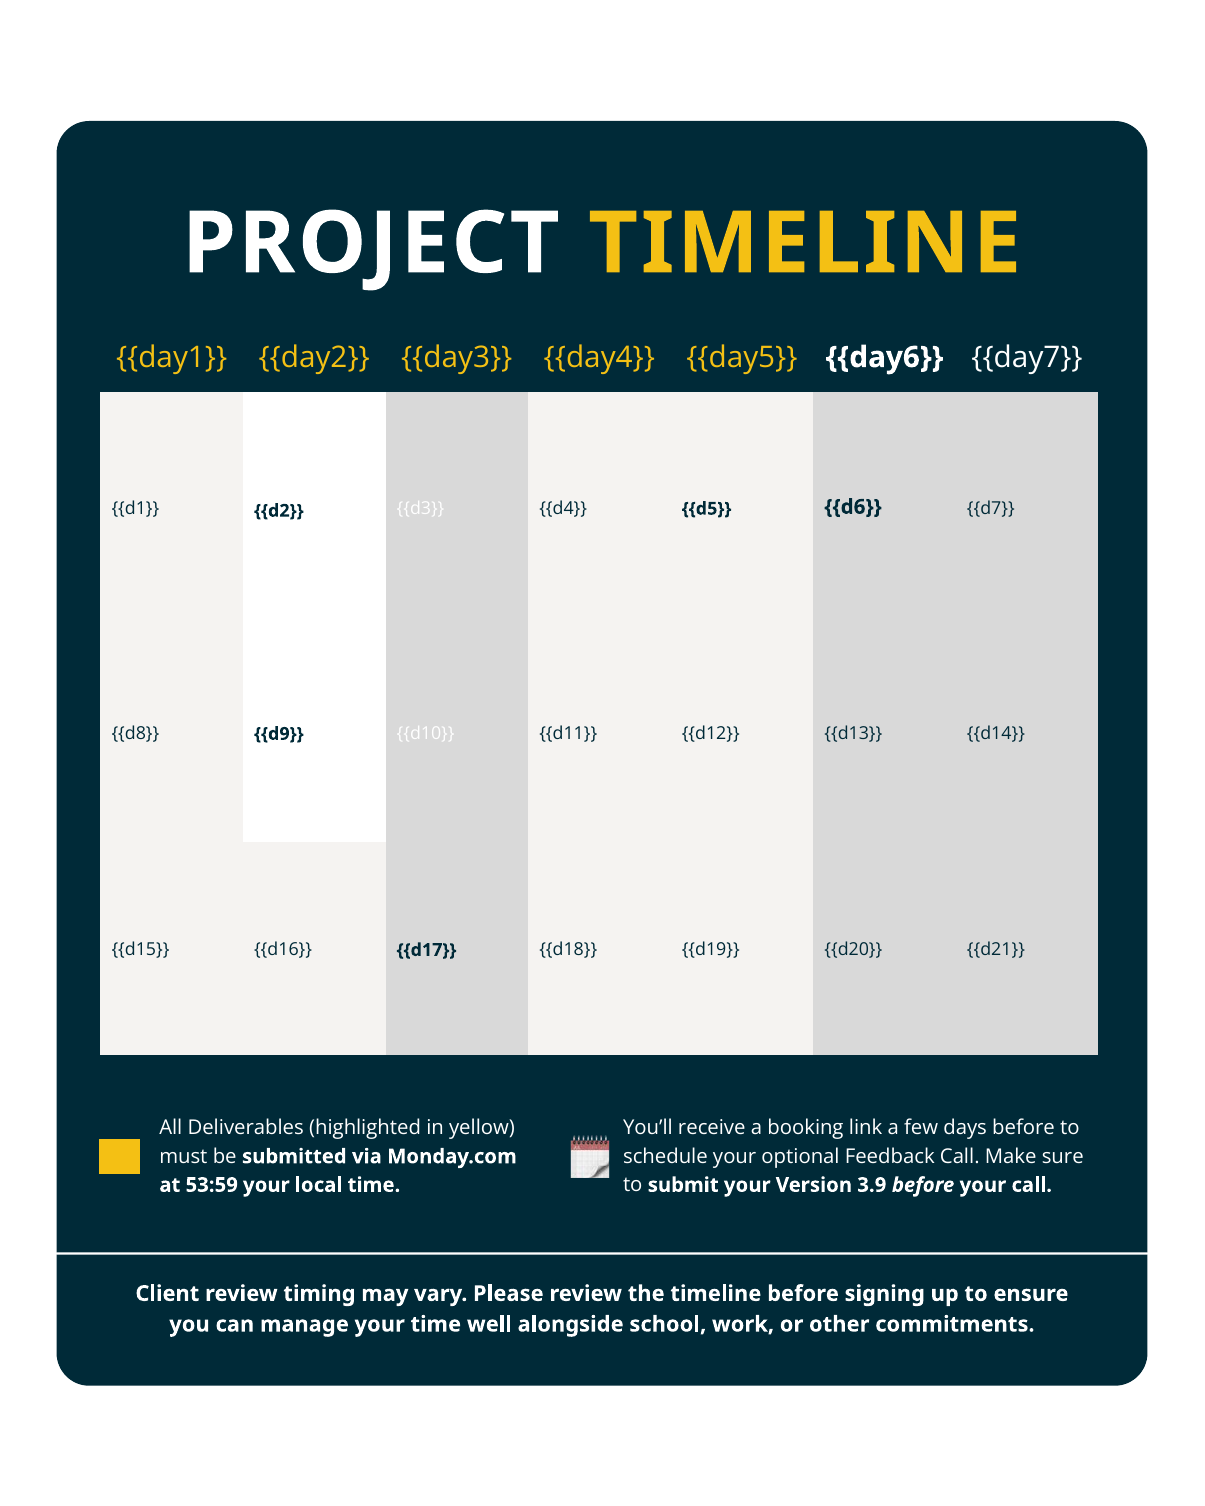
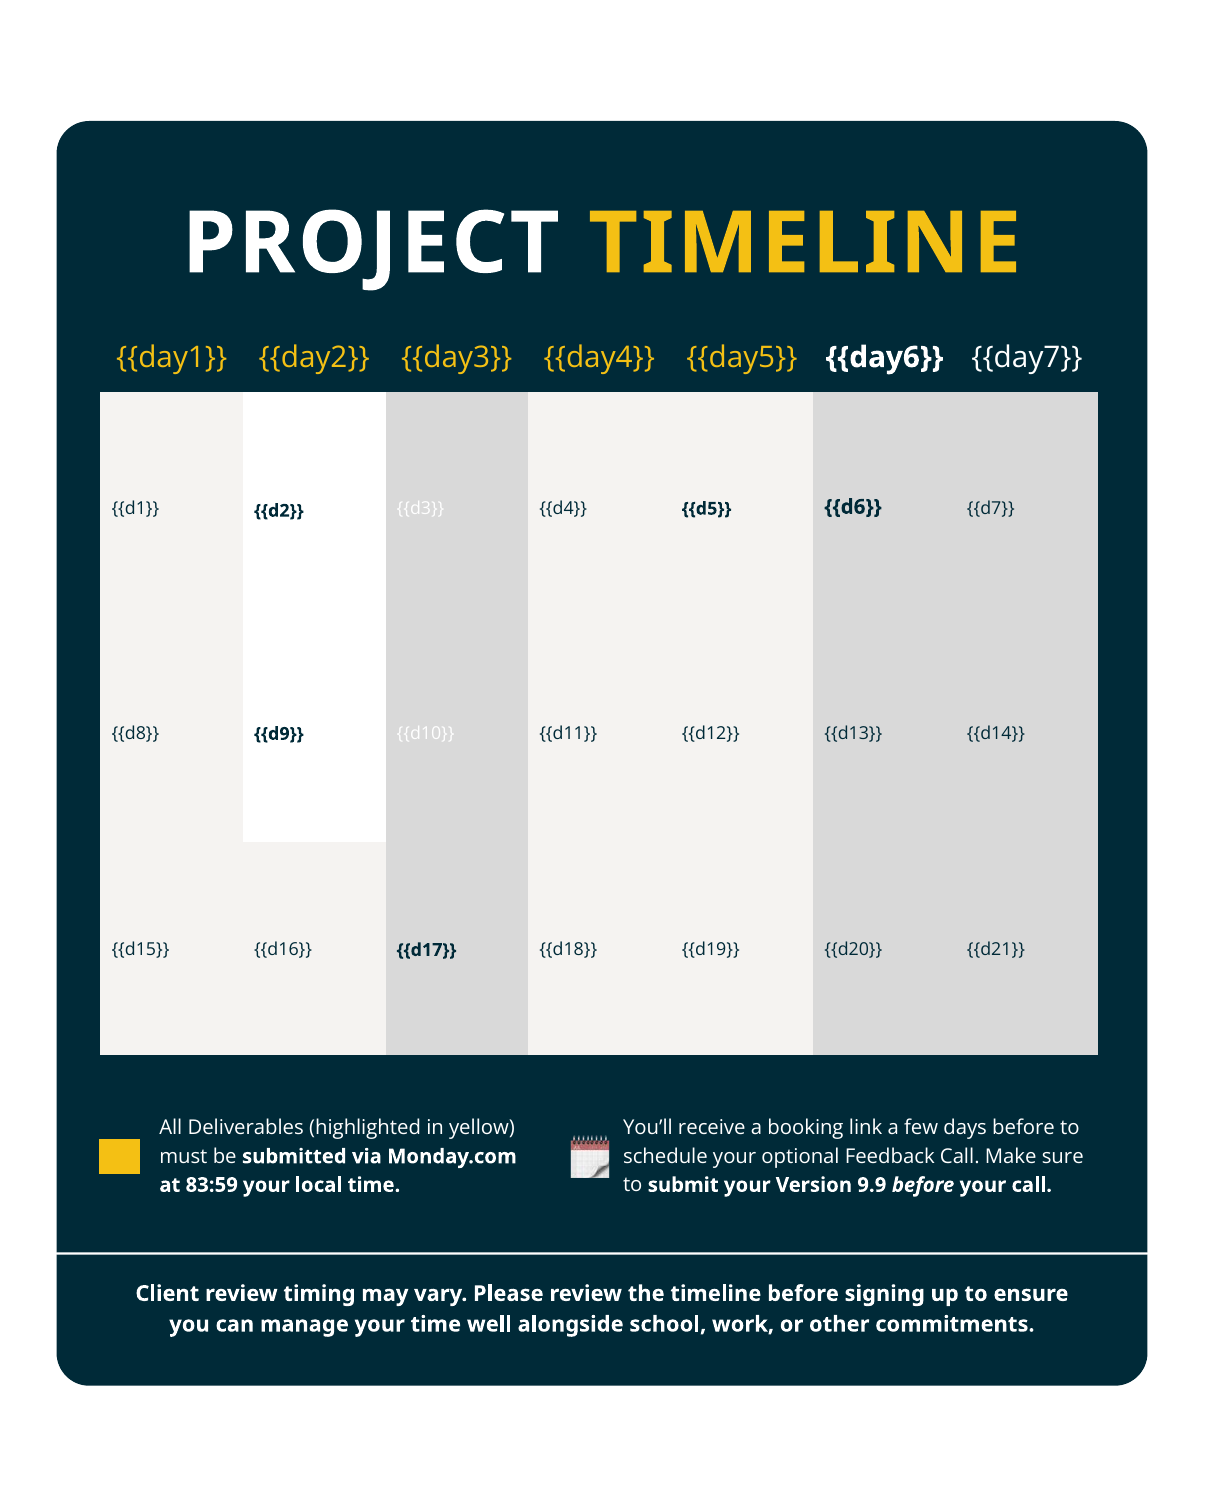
3.9: 3.9 -> 9.9
53:59: 53:59 -> 83:59
